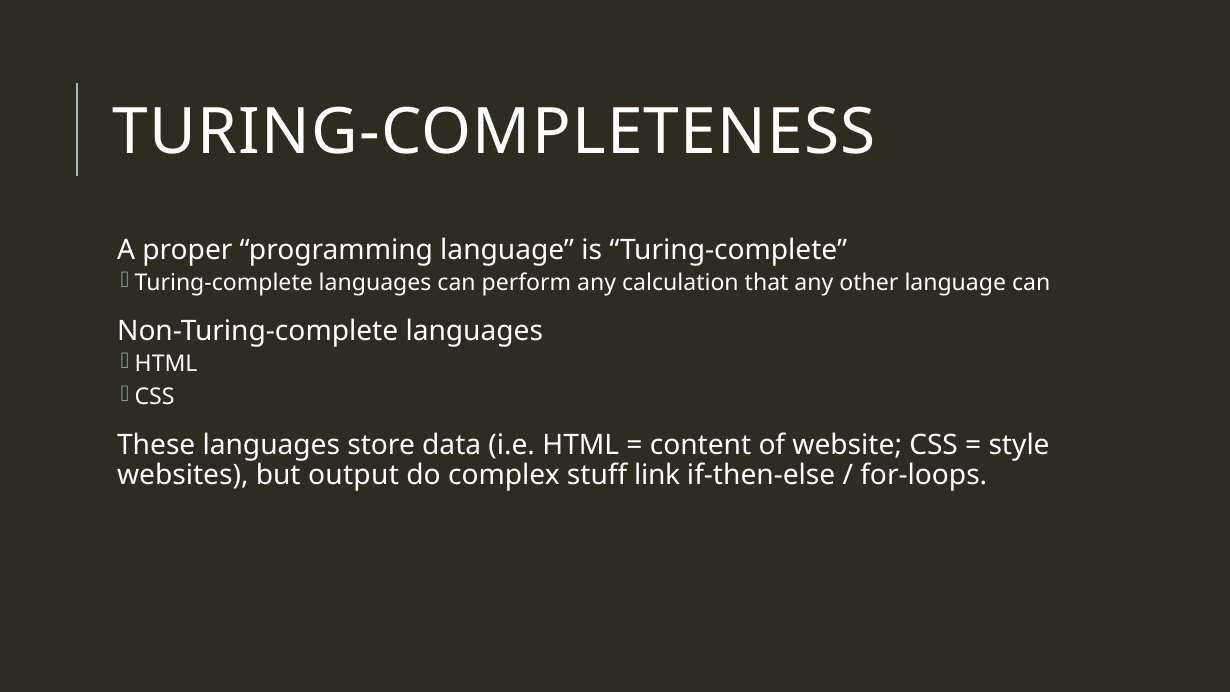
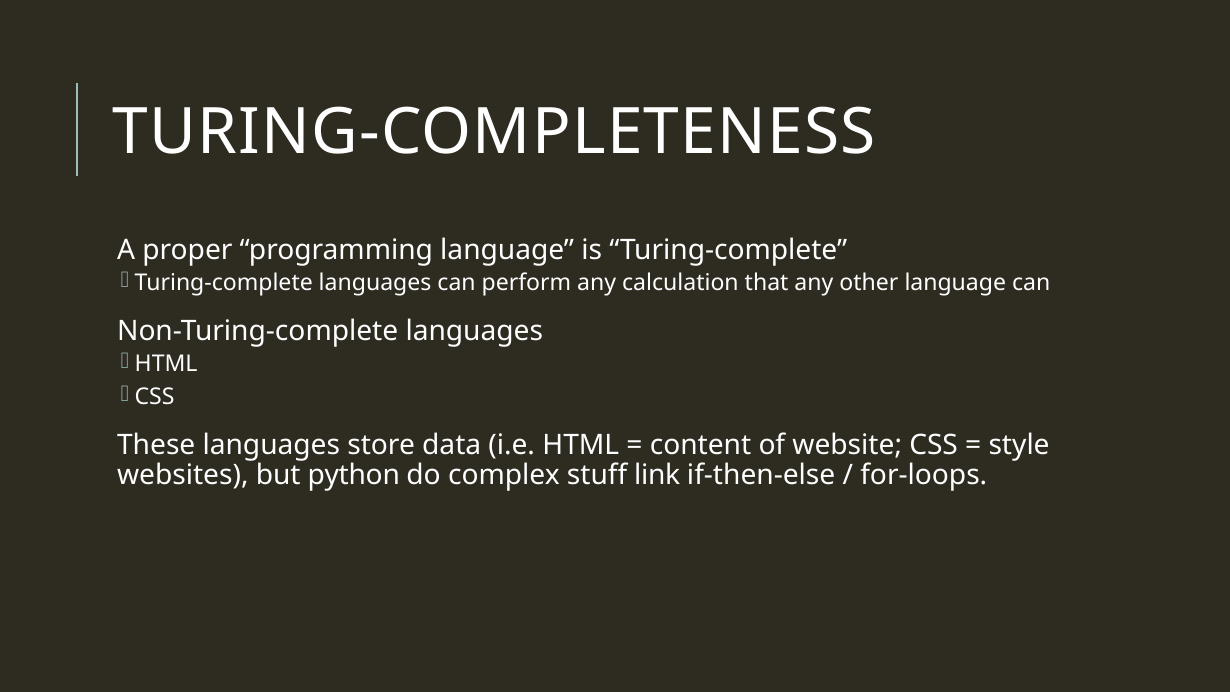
output: output -> python
